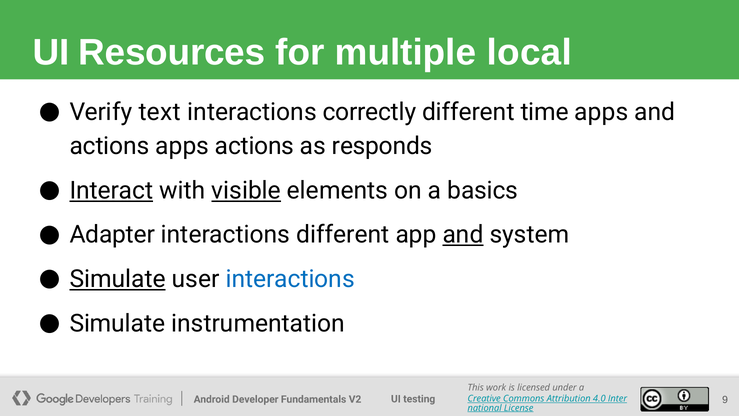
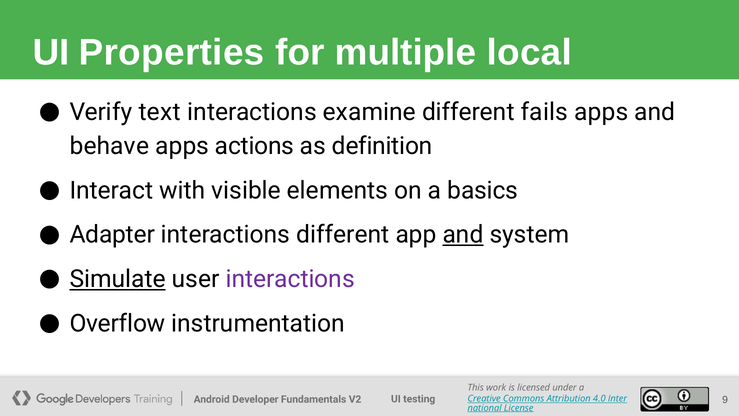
Resources: Resources -> Properties
correctly: correctly -> examine
time: time -> fails
actions at (109, 146): actions -> behave
responds: responds -> definition
Interact underline: present -> none
visible underline: present -> none
interactions at (290, 279) colour: blue -> purple
Simulate at (117, 323): Simulate -> Overflow
